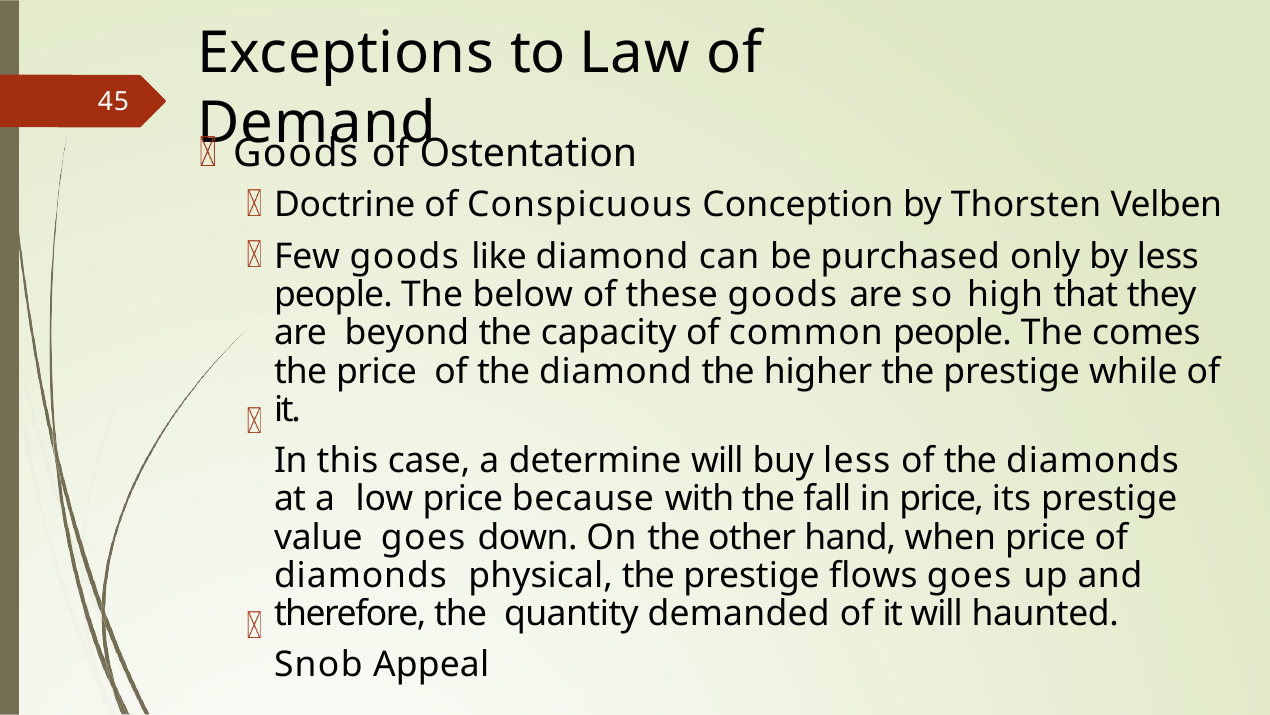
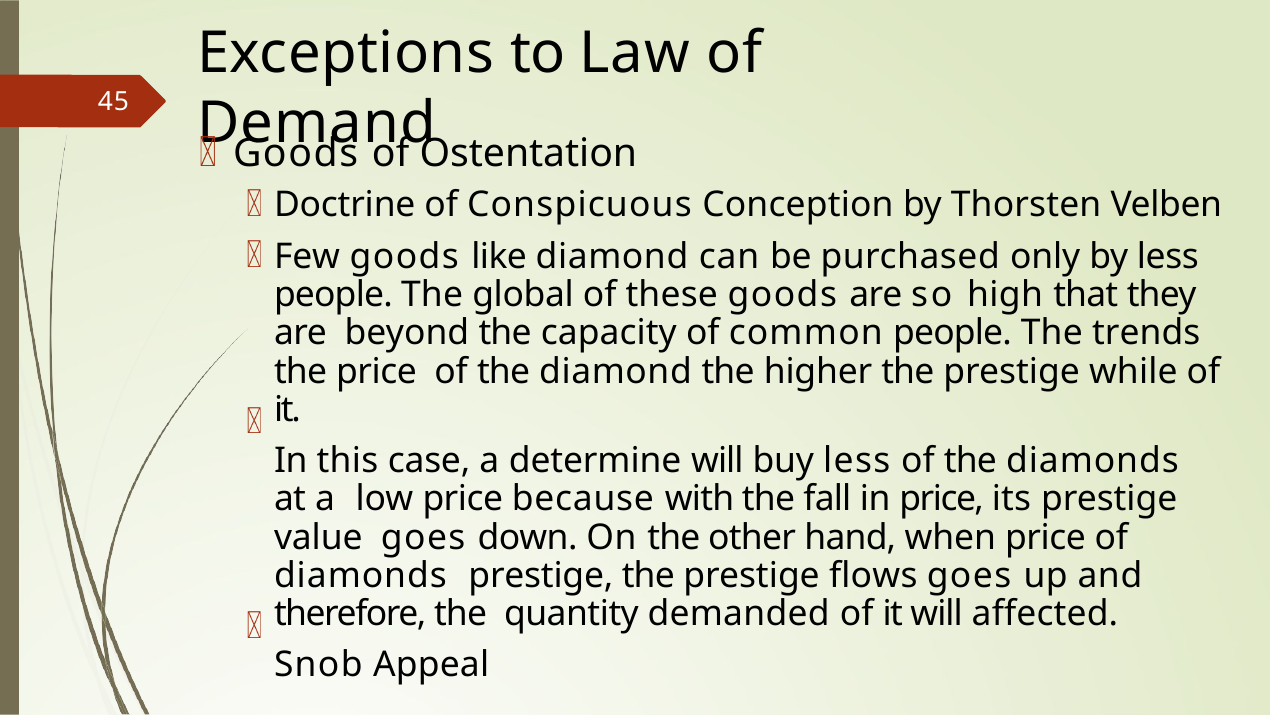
below: below -> global
comes: comes -> trends
diamonds physical: physical -> prestige
haunted: haunted -> affected
